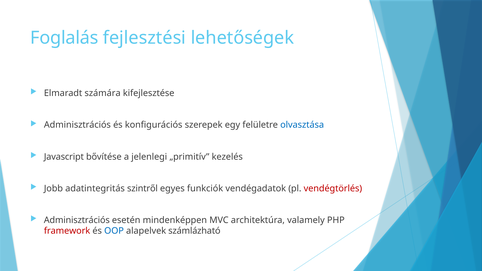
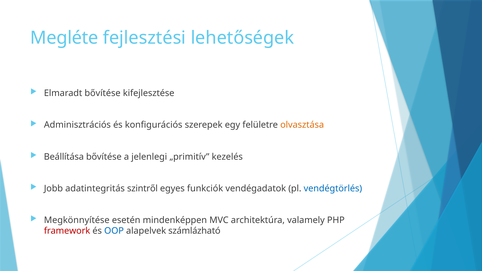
Foglalás: Foglalás -> Megléte
Elmaradt számára: számára -> bővítése
olvasztása colour: blue -> orange
Javascript: Javascript -> Beállítása
vendégtörlés colour: red -> blue
Adminisztrációs at (77, 220): Adminisztrációs -> Megkönnyítése
